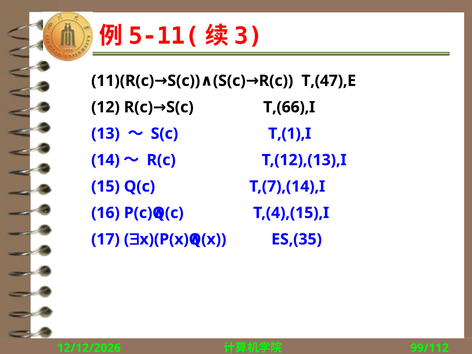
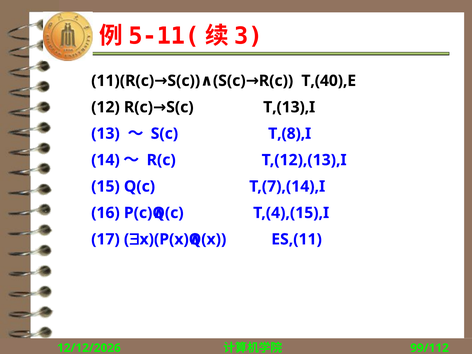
T,(47),E: T,(47),E -> T,(40),E
T,(66),I: T,(66),I -> T,(13),I
T,(1),I: T,(1),I -> T,(8),I
ES,(35: ES,(35 -> ES,(11
